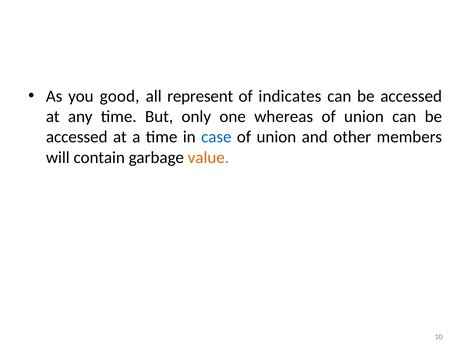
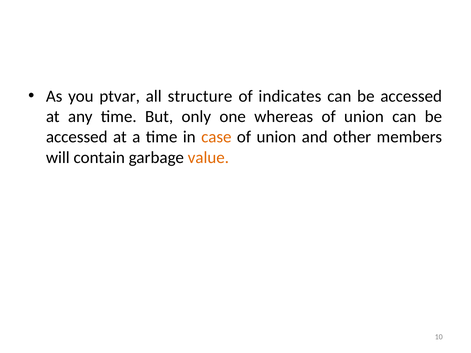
good: good -> ptvar
represent: represent -> structure
case colour: blue -> orange
